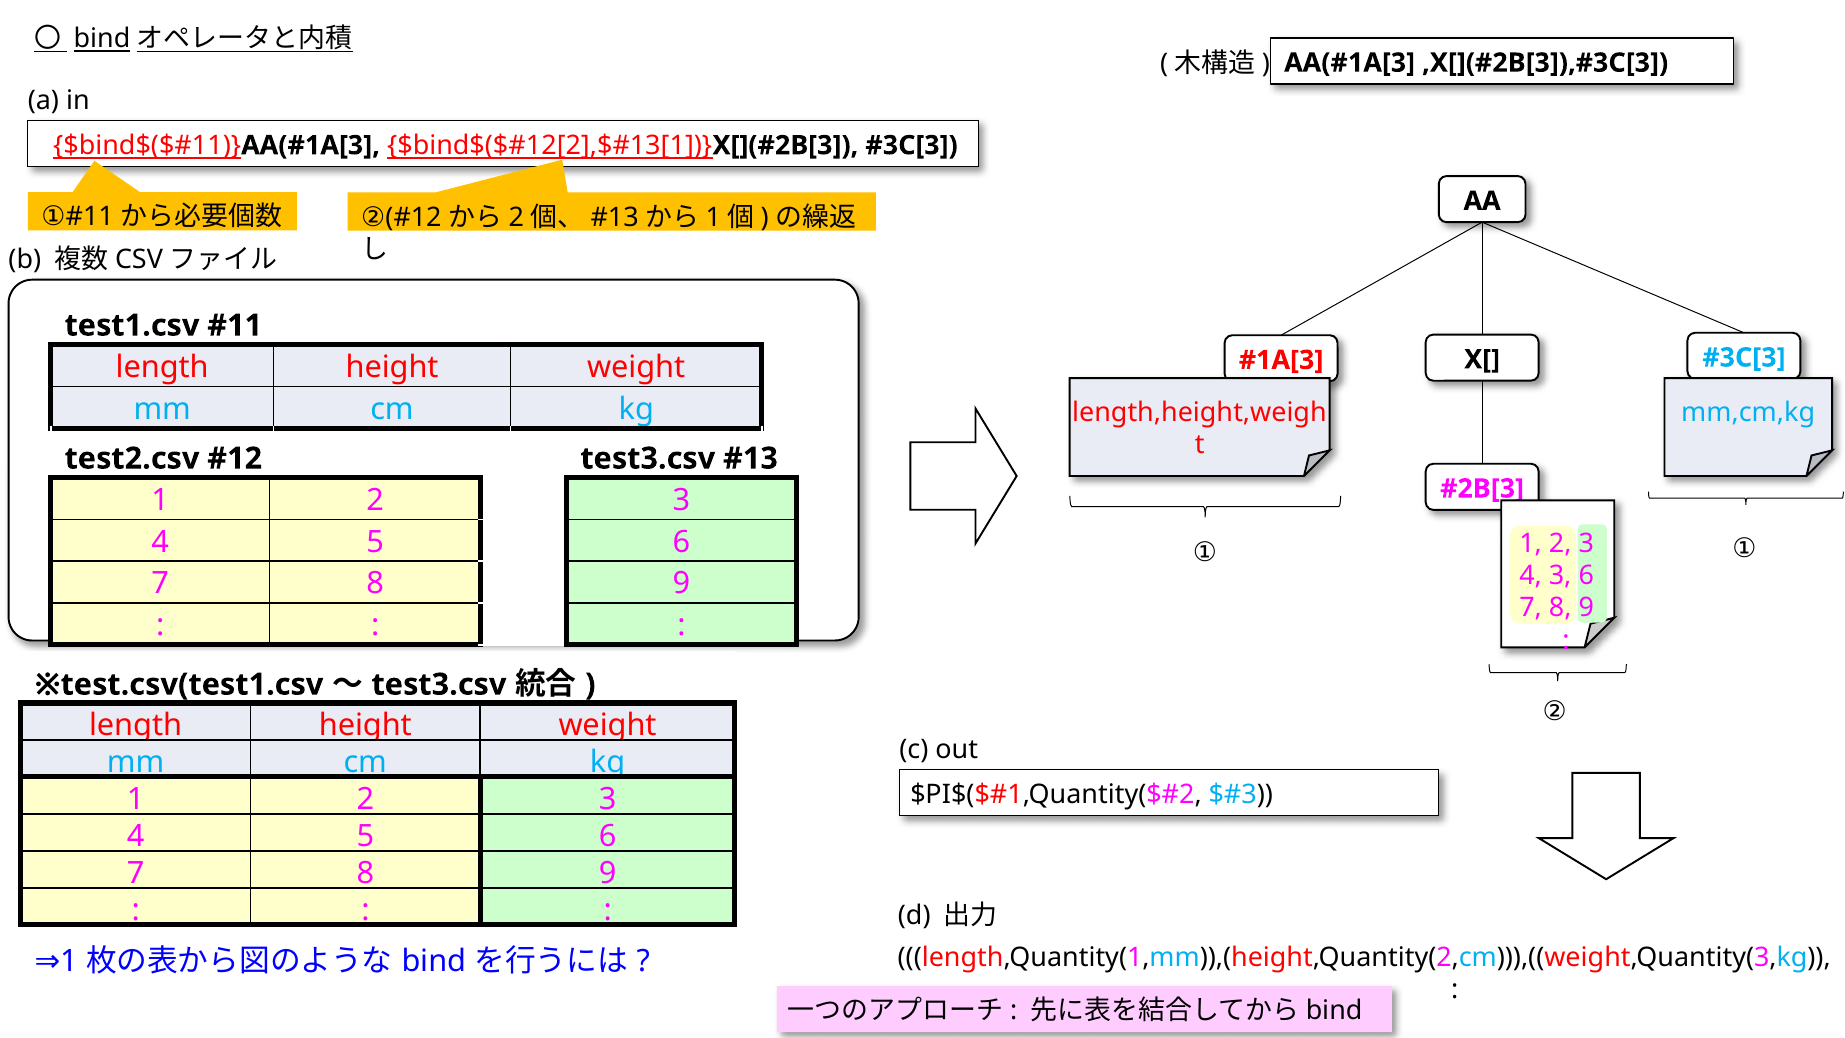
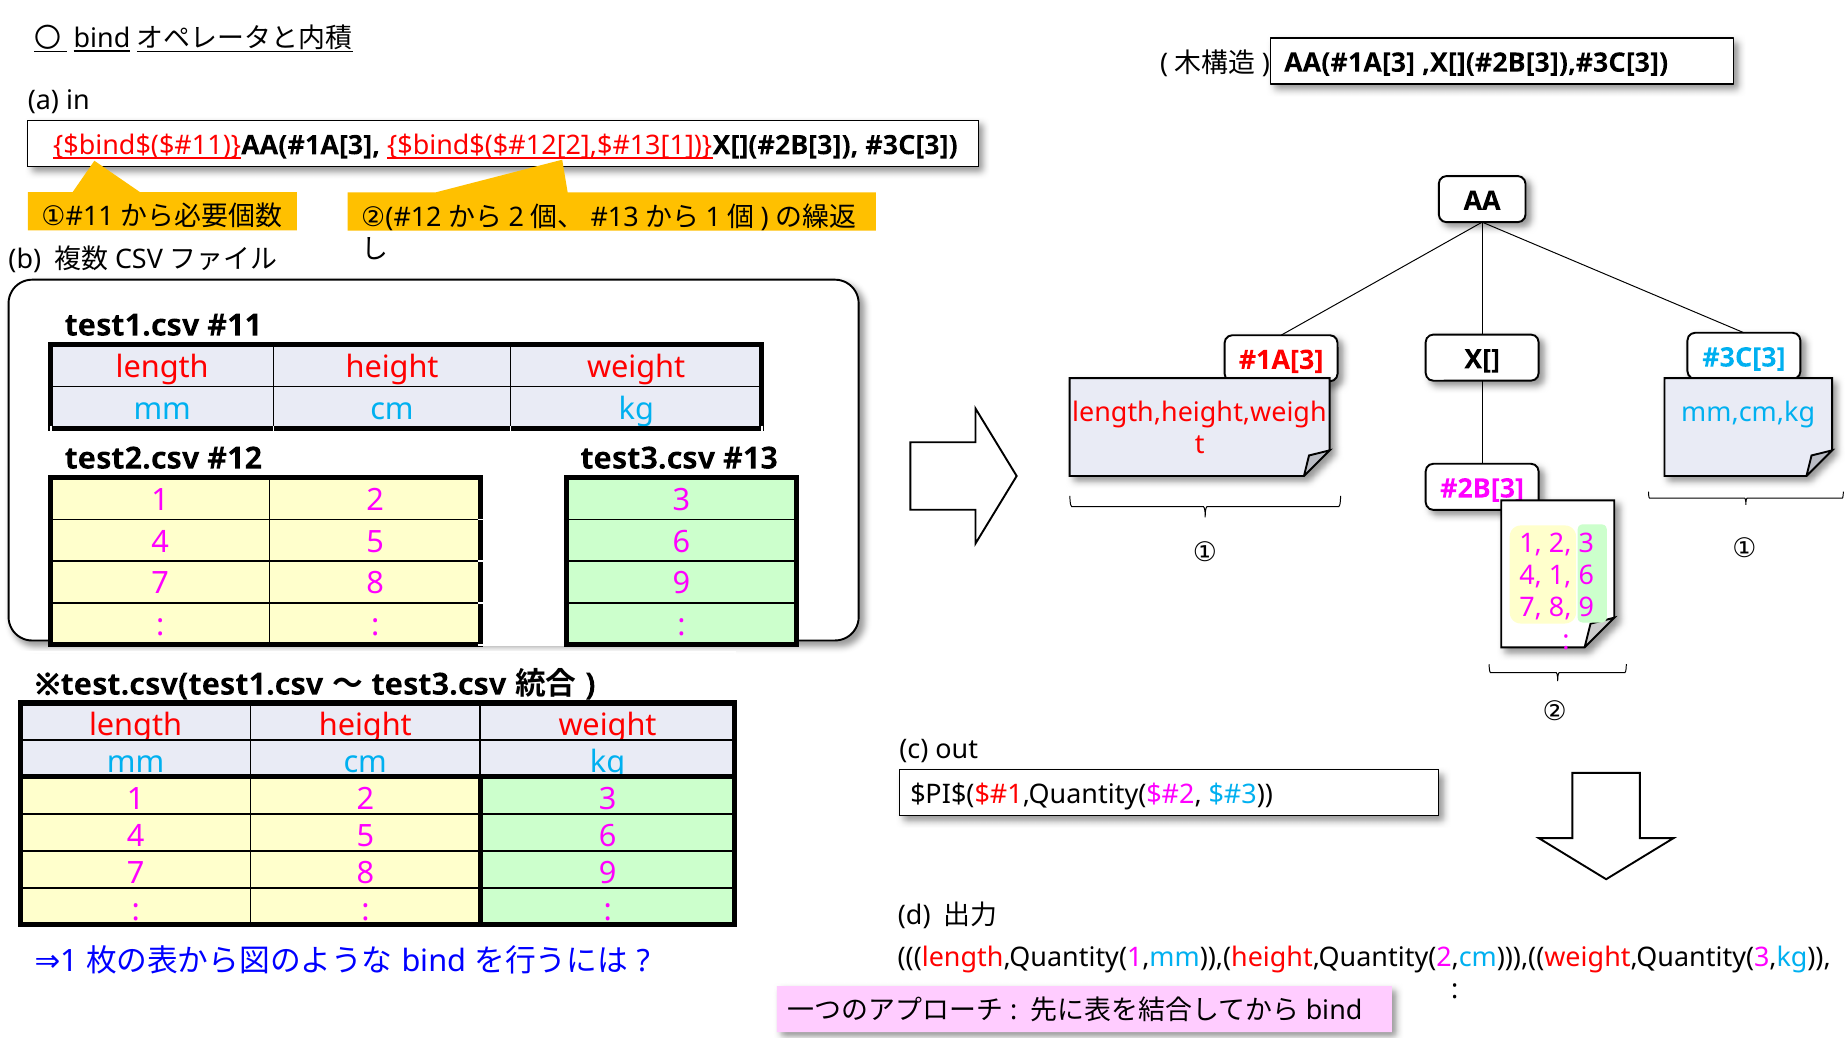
4 3: 3 -> 1
